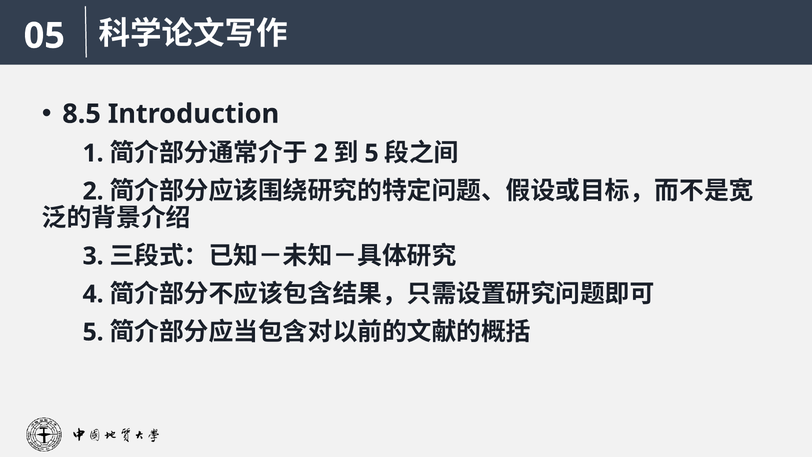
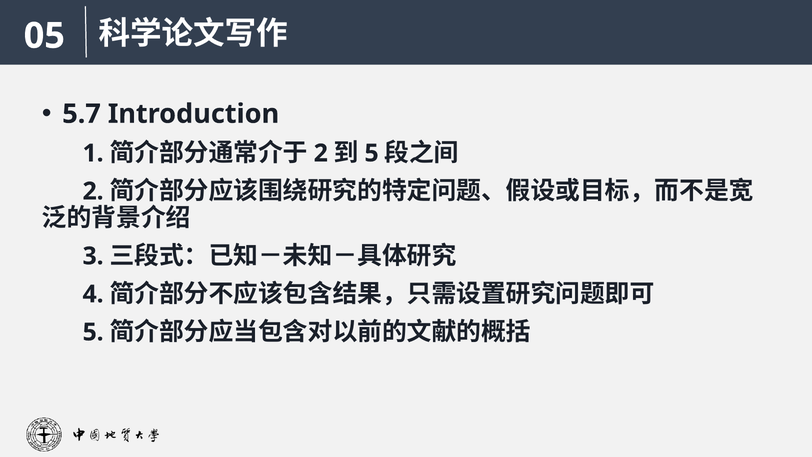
8.5: 8.5 -> 5.7
